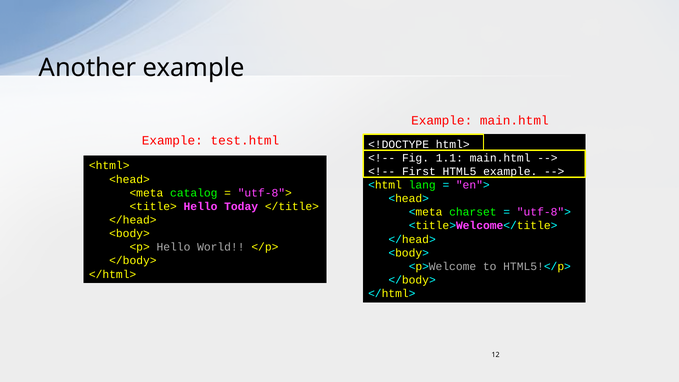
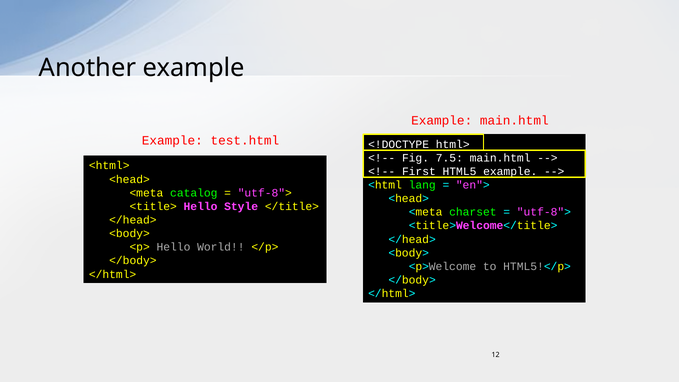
1.1: 1.1 -> 7.5
Today: Today -> Style
